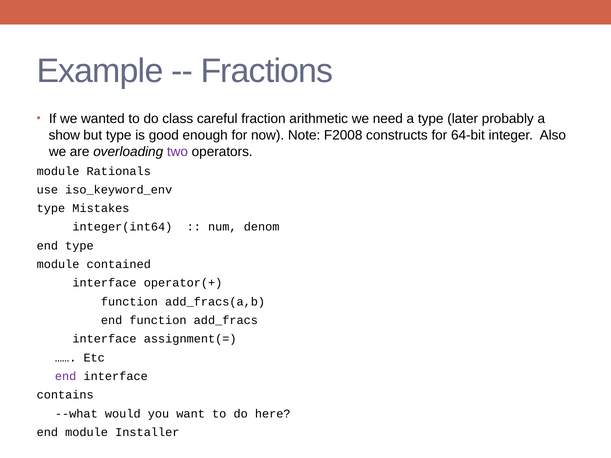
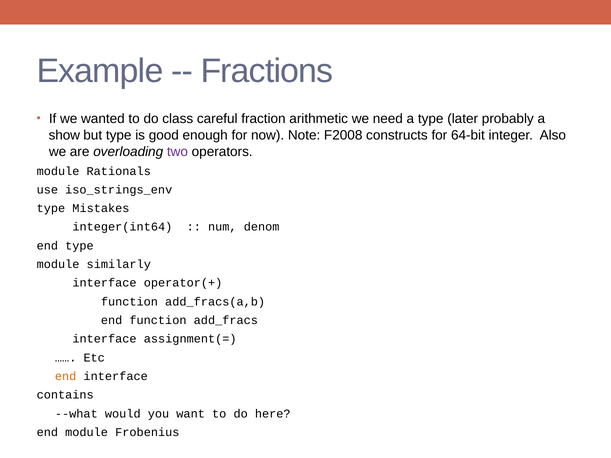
iso_keyword_env: iso_keyword_env -> iso_strings_env
contained: contained -> similarly
end at (66, 377) colour: purple -> orange
Installer: Installer -> Frobenius
